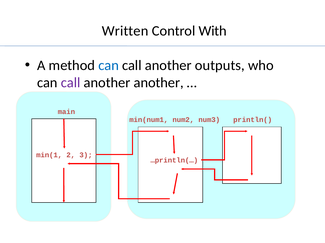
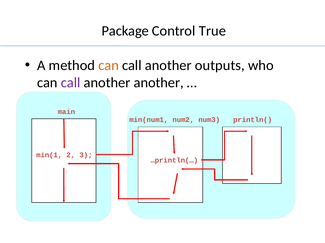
Written: Written -> Package
With: With -> True
can at (109, 65) colour: blue -> orange
